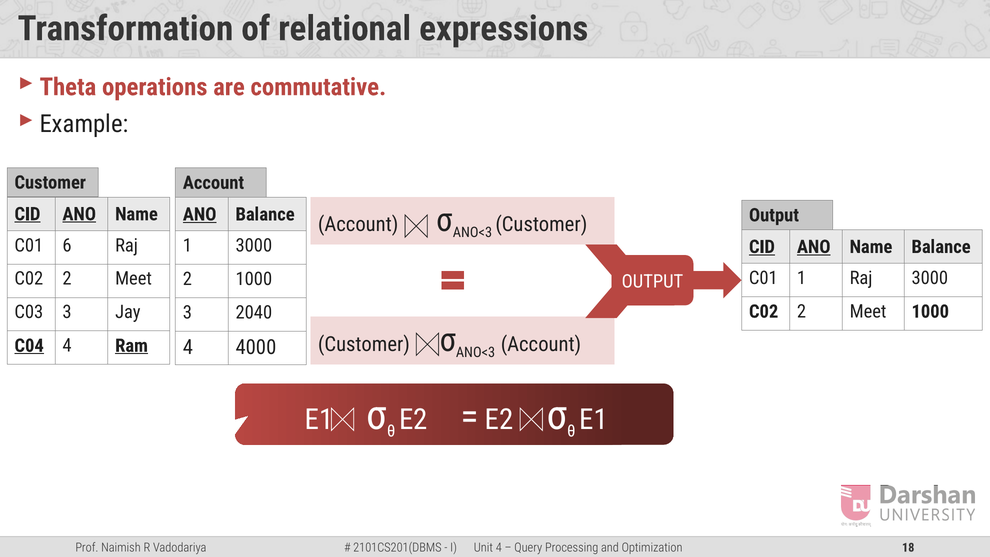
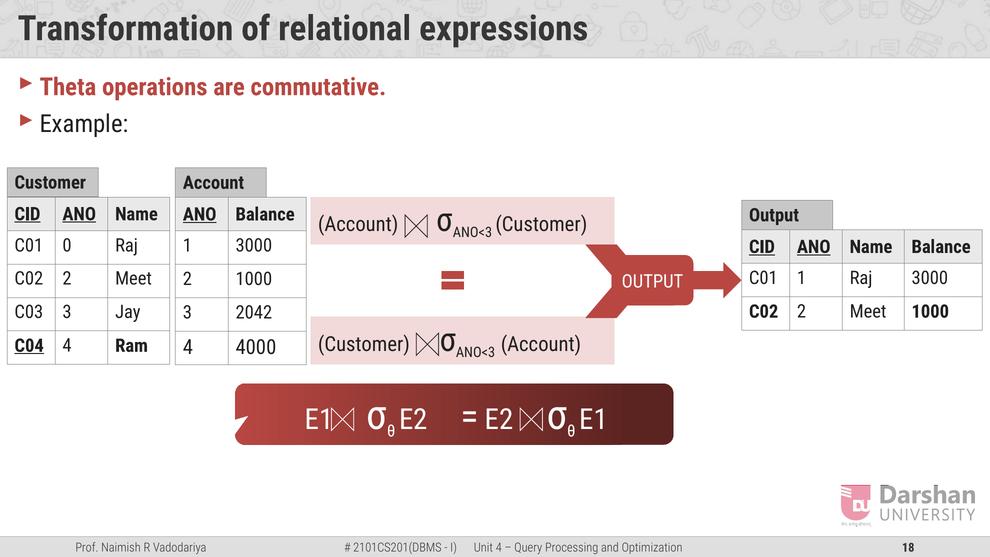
6: 6 -> 0
2040: 2040 -> 2042
Ram underline: present -> none
